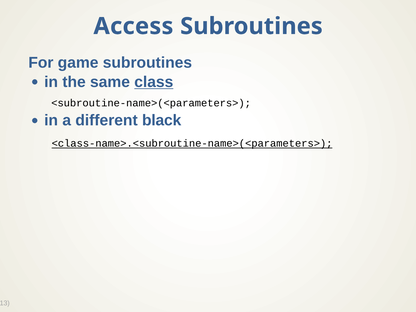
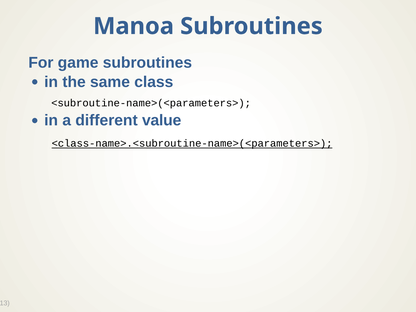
Access: Access -> Manoa
class underline: present -> none
black: black -> value
